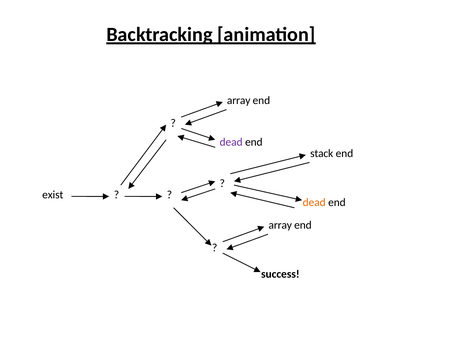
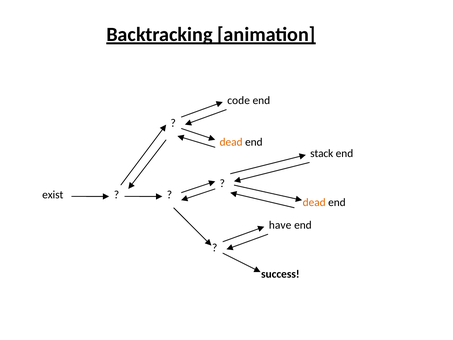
array at (239, 100): array -> code
dead at (231, 142) colour: purple -> orange
array at (280, 225): array -> have
